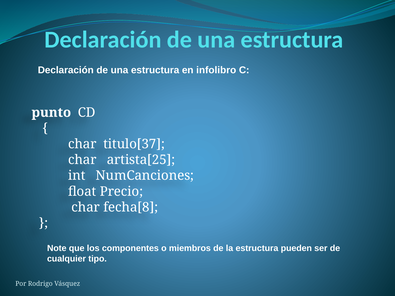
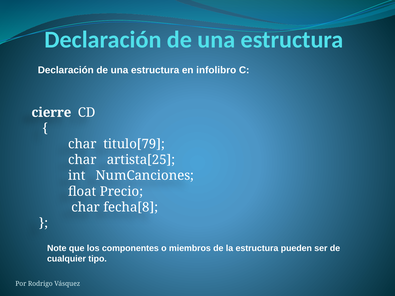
punto: punto -> cierre
titulo[37: titulo[37 -> titulo[79
